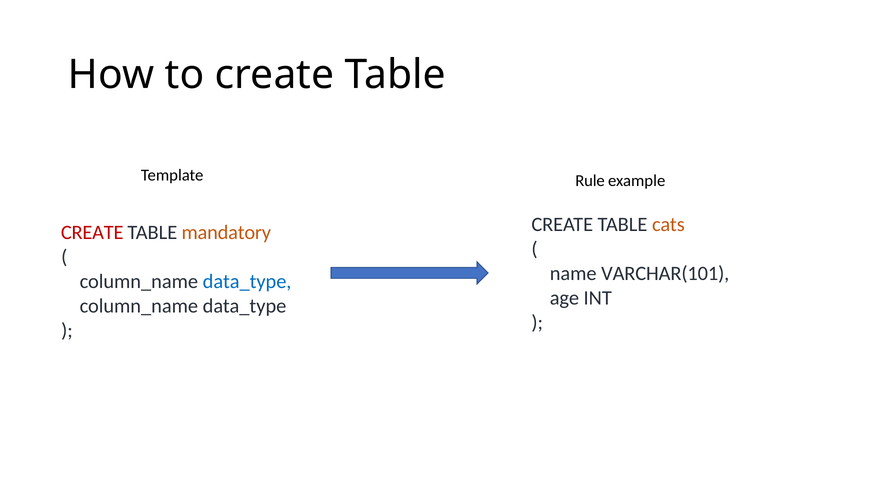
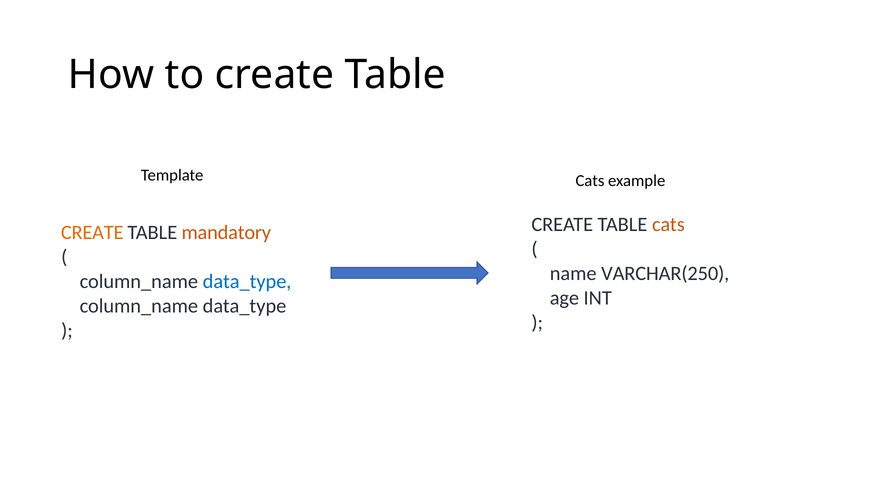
Rule at (590, 181): Rule -> Cats
CREATE at (92, 233) colour: red -> orange
VARCHAR(101: VARCHAR(101 -> VARCHAR(250
